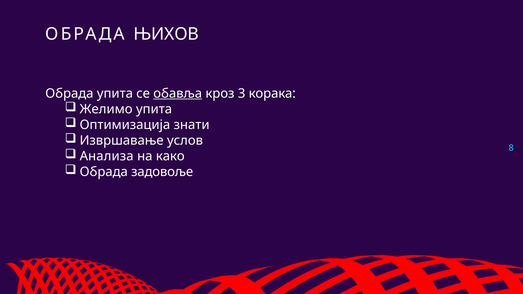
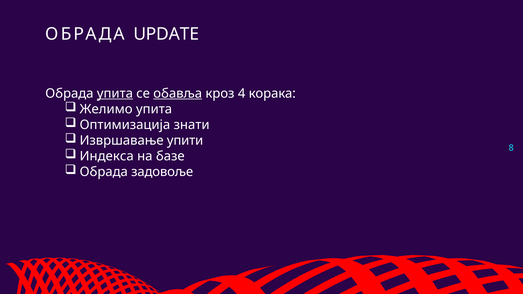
ЊИХОВ: ЊИХОВ -> UPDATE
упита at (115, 94) underline: none -> present
3: 3 -> 4
услов: услов -> упити
Анализа: Анализа -> Индекса
како: како -> базе
